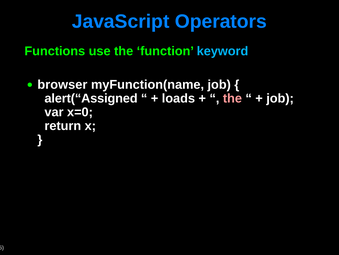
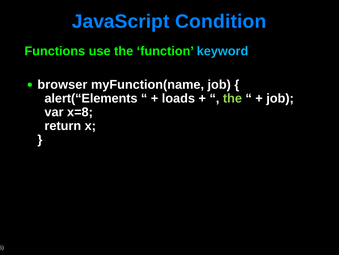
Operators: Operators -> Condition
alert(“Assigned: alert(“Assigned -> alert(“Elements
the at (232, 98) colour: pink -> light green
x=0: x=0 -> x=8
